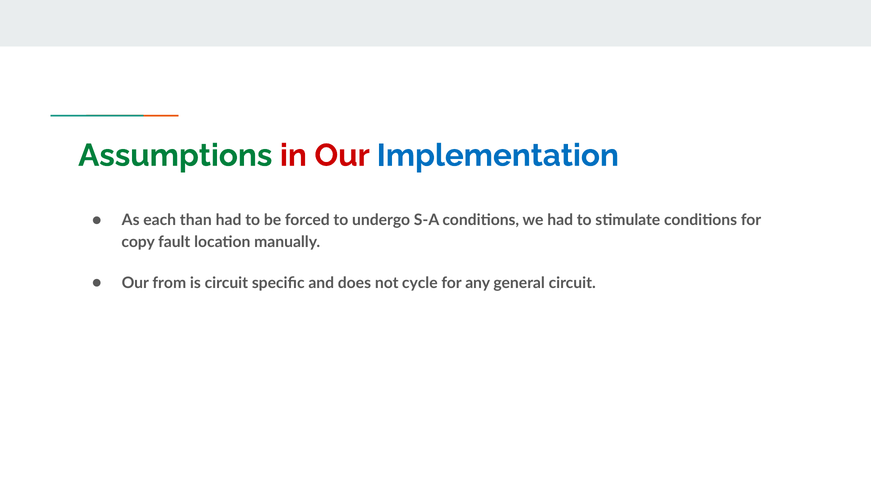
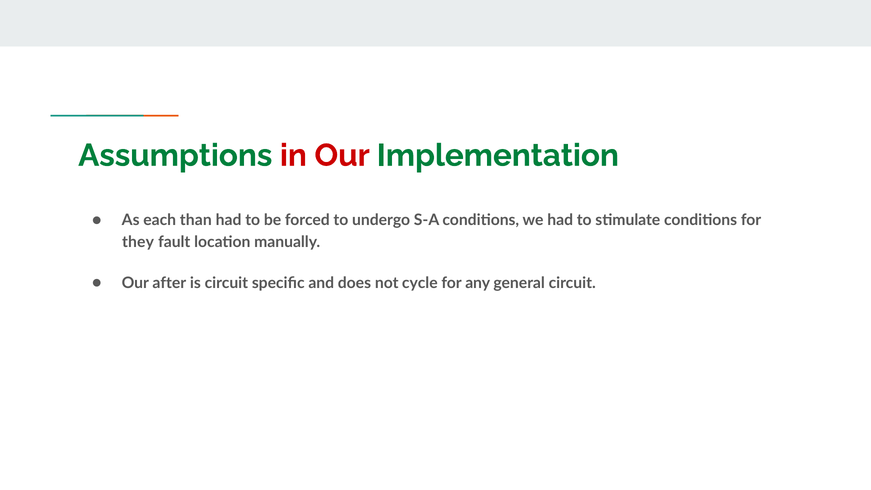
Implementation colour: blue -> green
copy: copy -> they
from: from -> after
